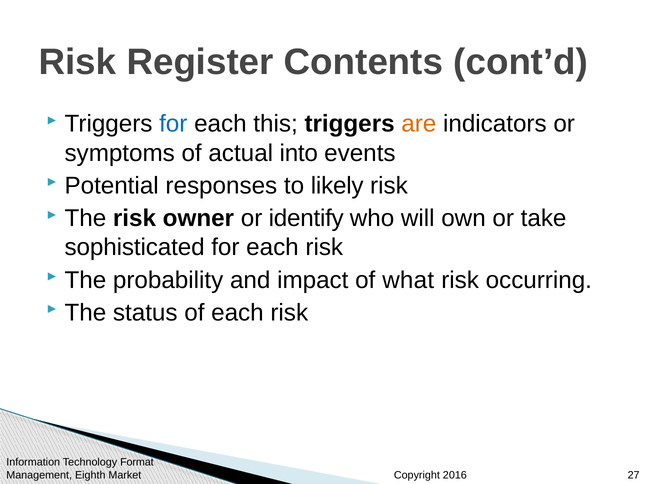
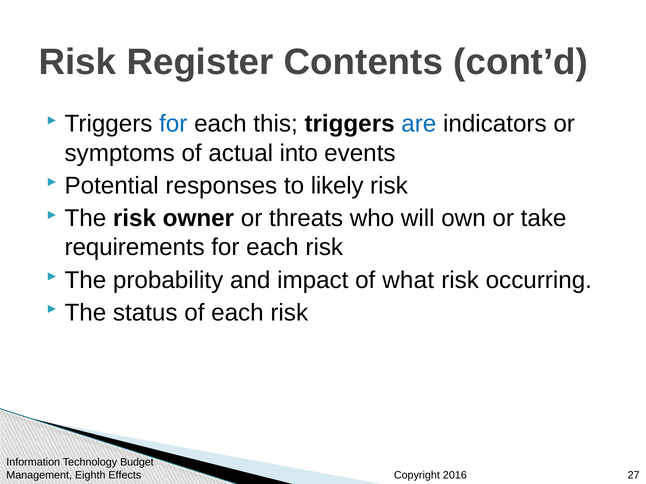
are colour: orange -> blue
identify: identify -> threats
sophisticated: sophisticated -> requirements
Format: Format -> Budget
Market: Market -> Effects
